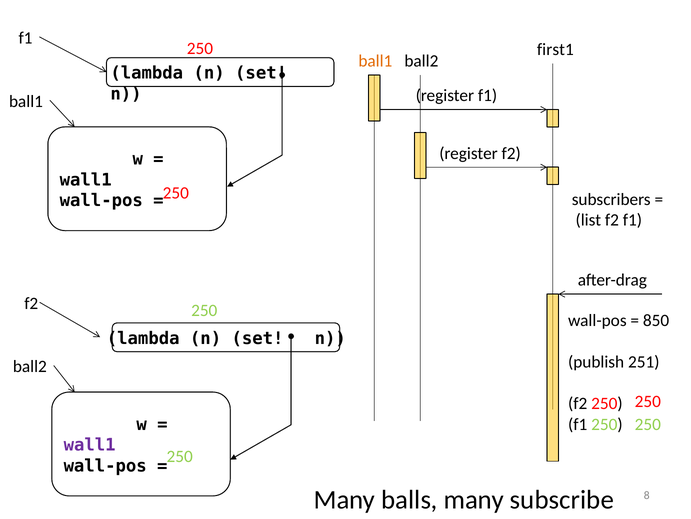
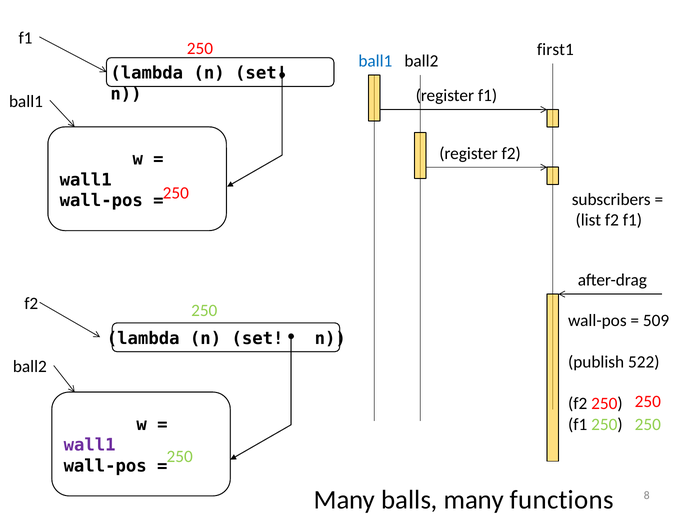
ball1 at (375, 61) colour: orange -> blue
850: 850 -> 509
251: 251 -> 522
subscribe: subscribe -> functions
